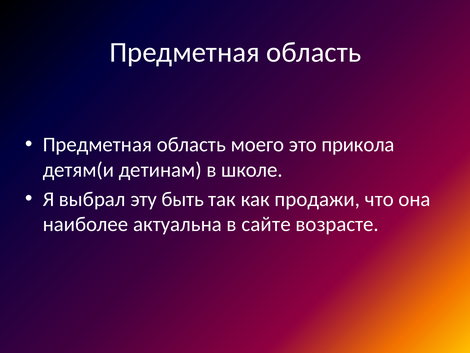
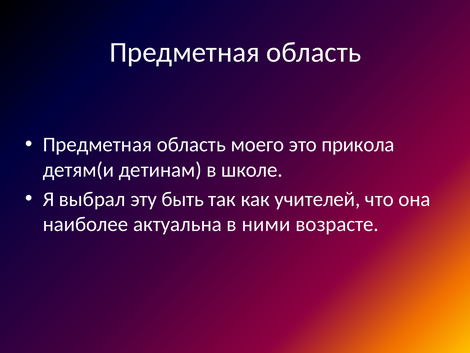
продажи: продажи -> учителей
сайте: сайте -> ними
